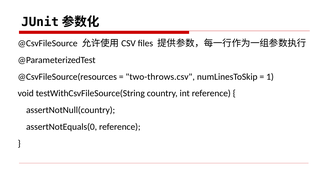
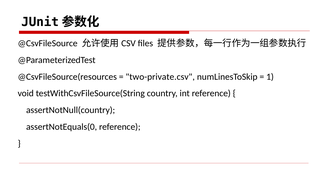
two-throws.csv: two-throws.csv -> two-private.csv
